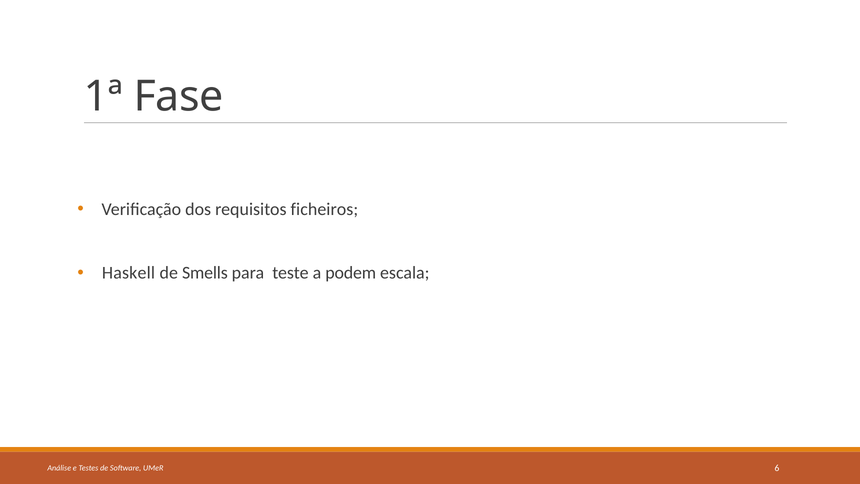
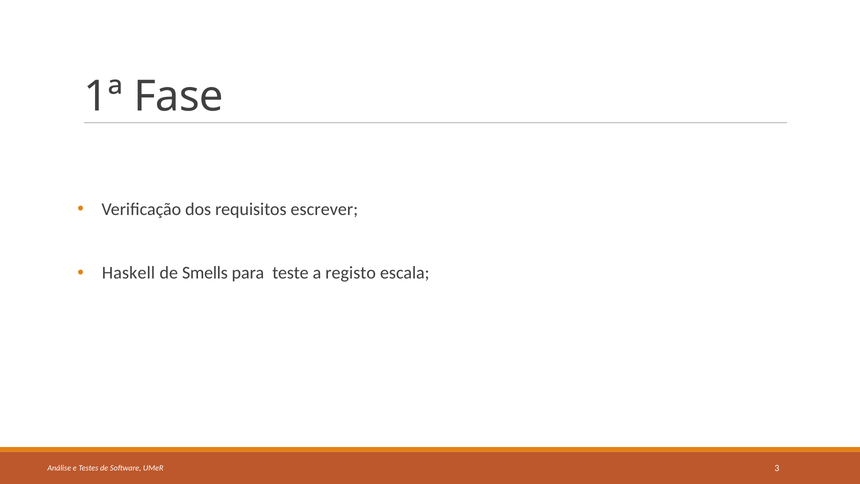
ficheiros: ficheiros -> escrever
podem: podem -> registo
6: 6 -> 3
